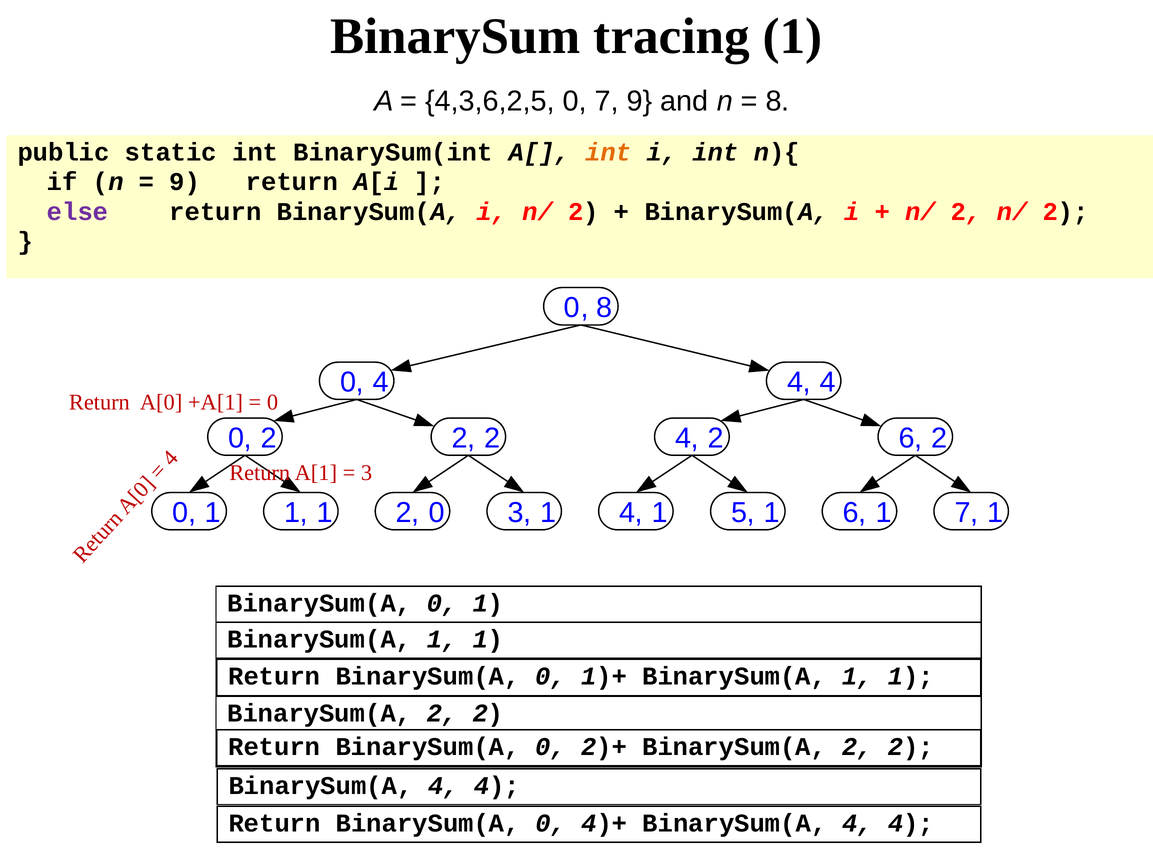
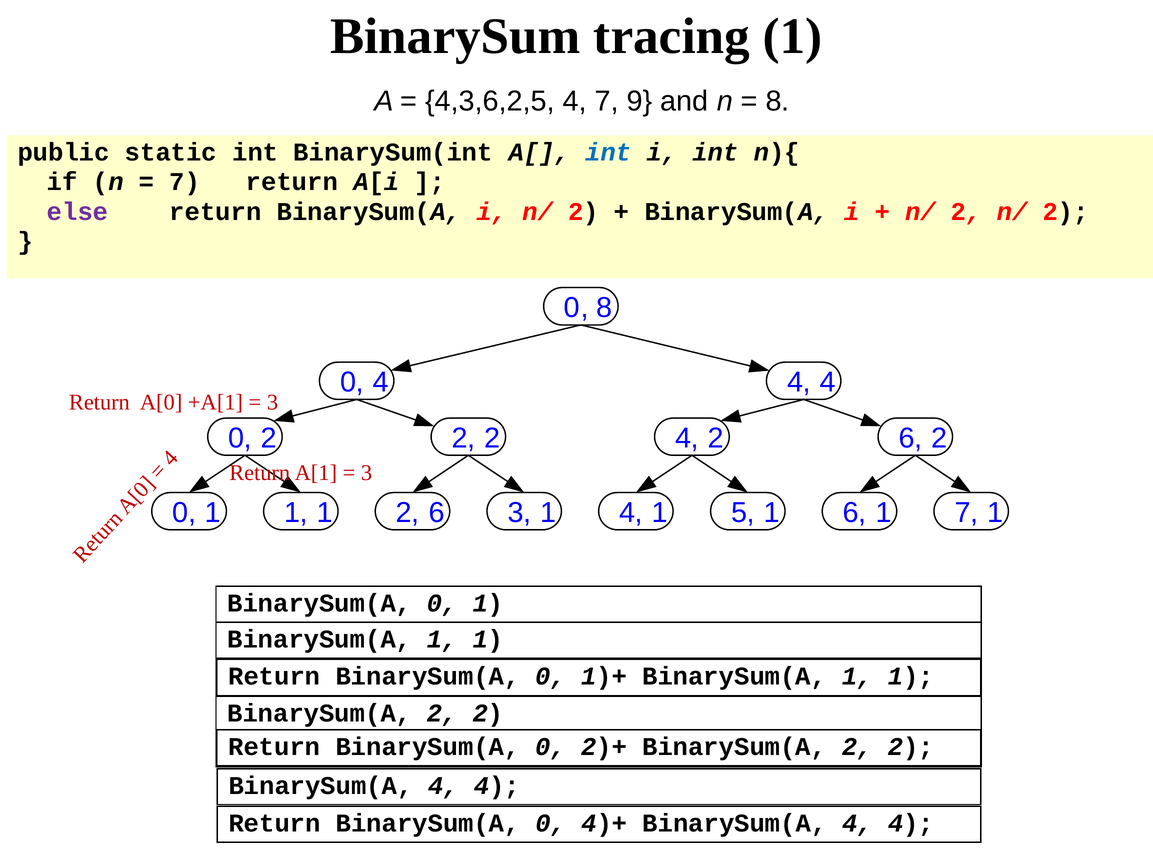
4,3,6,2,5 0: 0 -> 4
int at (608, 152) colour: orange -> blue
9 at (185, 182): 9 -> 7
0 at (273, 402): 0 -> 3
0 at (437, 513): 0 -> 6
